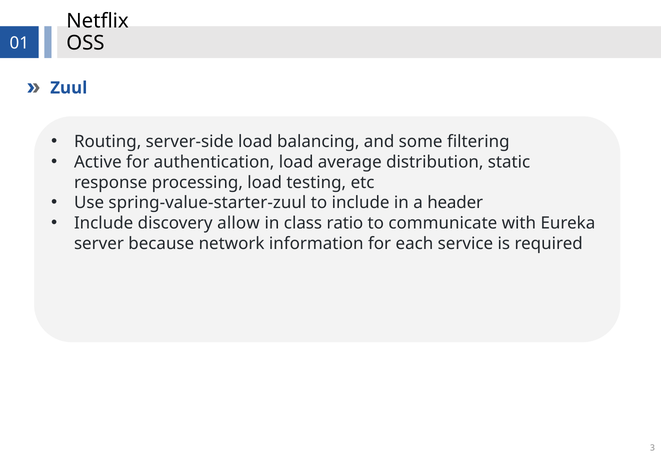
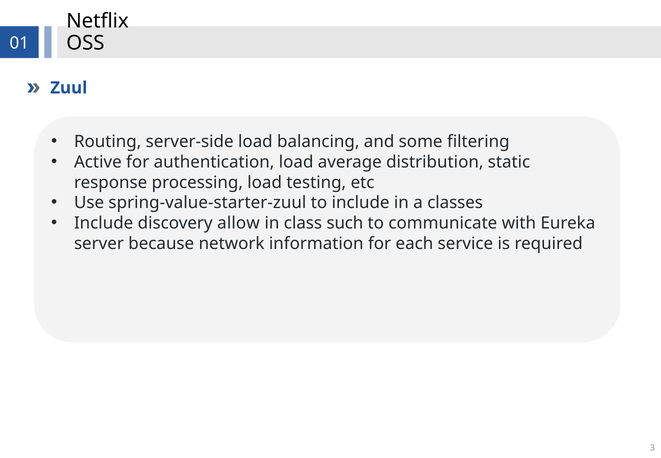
header: header -> classes
ratio: ratio -> such
